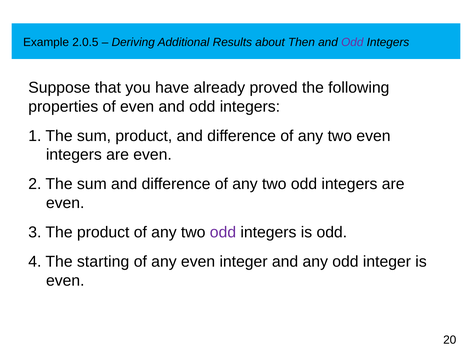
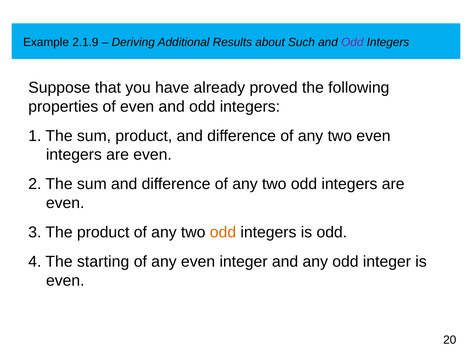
2.0.5: 2.0.5 -> 2.1.9
Then: Then -> Such
odd at (223, 232) colour: purple -> orange
